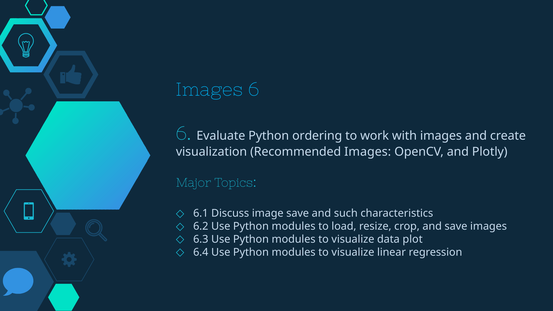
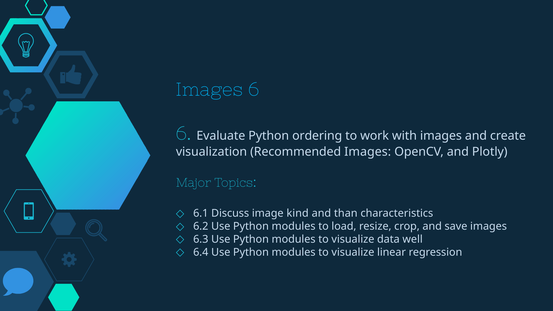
image save: save -> kind
such: such -> than
plot: plot -> well
